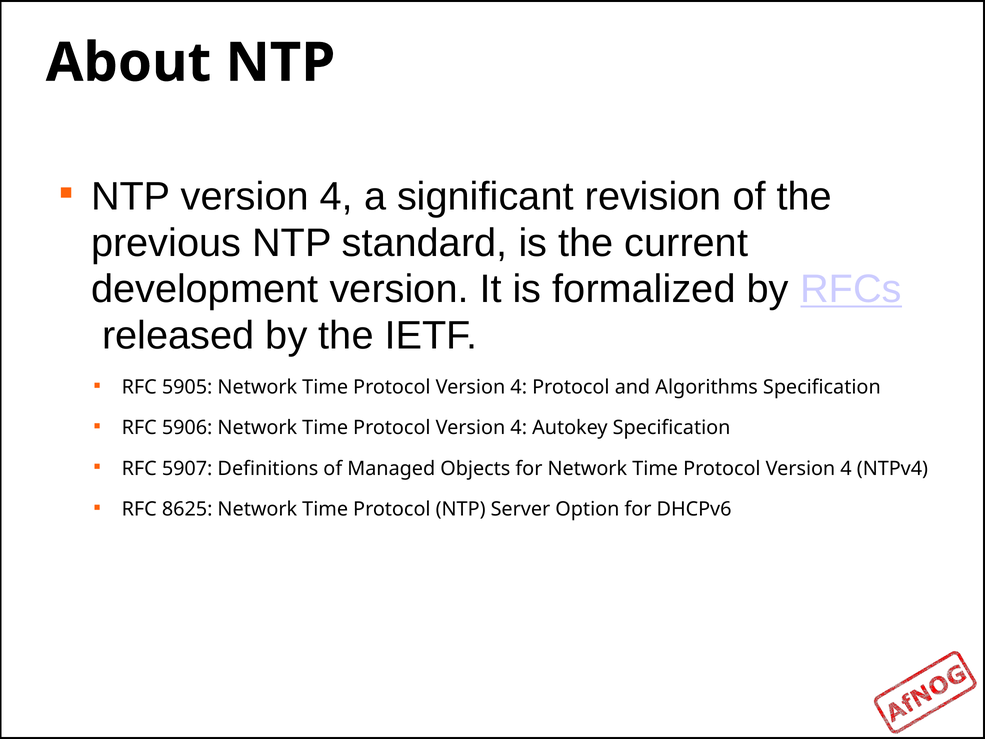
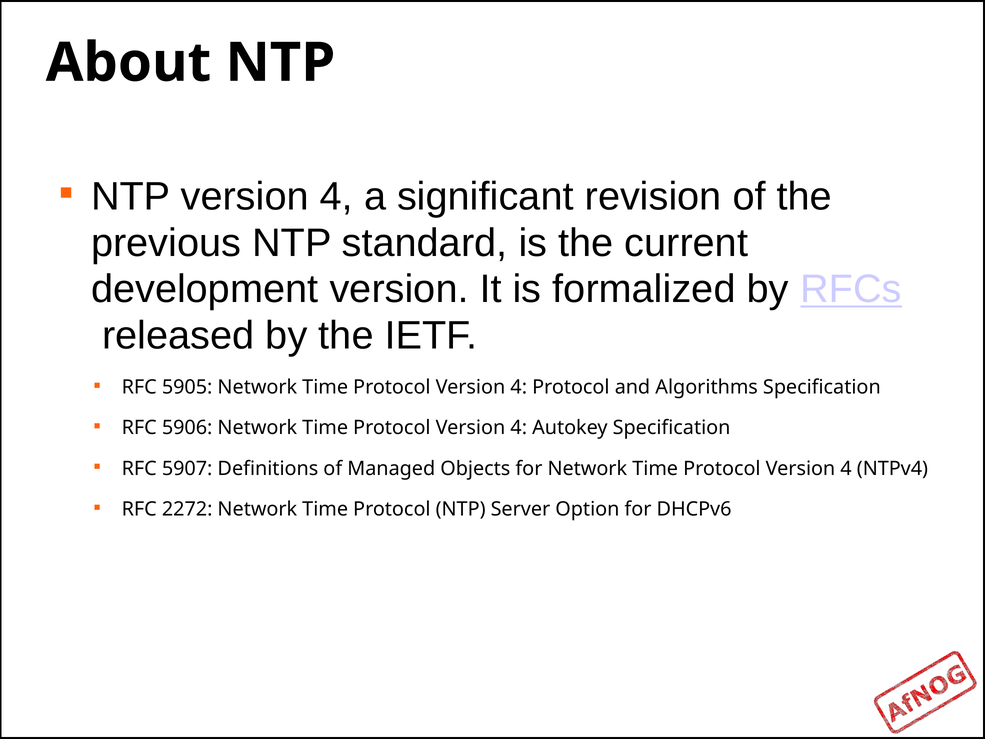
8625: 8625 -> 2272
